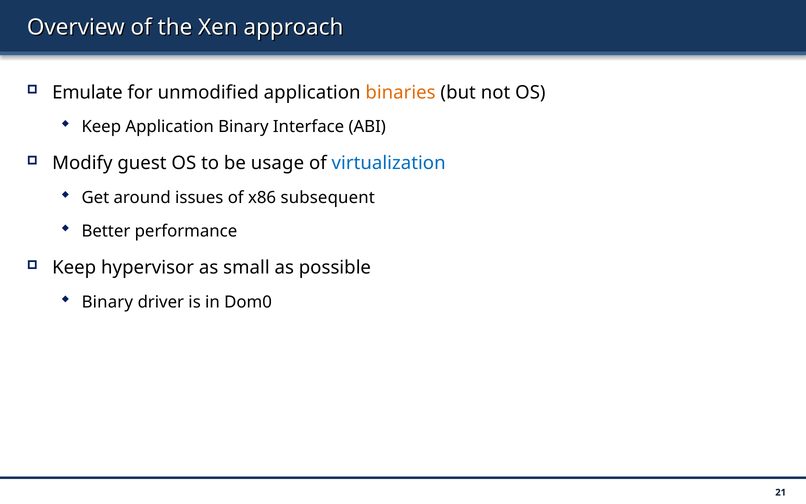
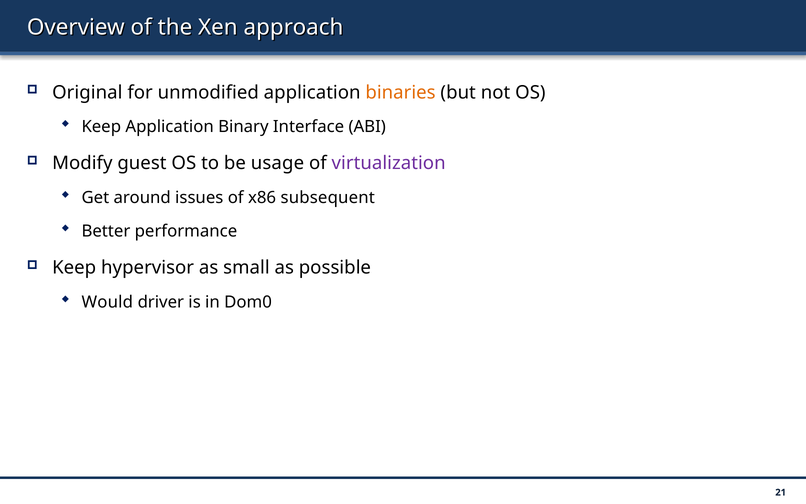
Emulate: Emulate -> Original
virtualization colour: blue -> purple
Binary at (107, 302): Binary -> Would
